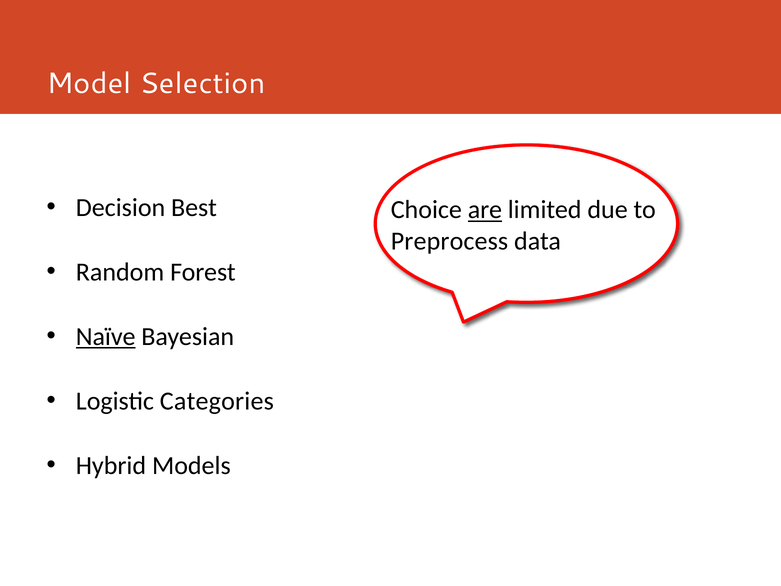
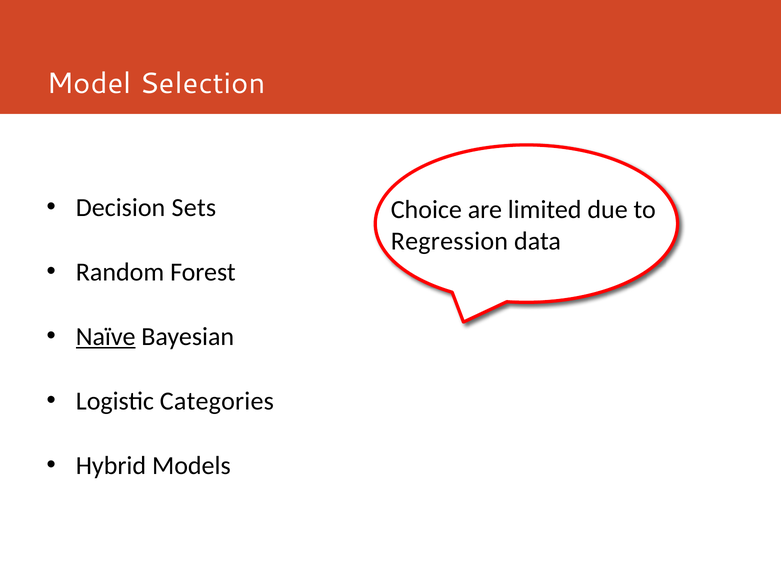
Best: Best -> Sets
are underline: present -> none
Preprocess: Preprocess -> Regression
